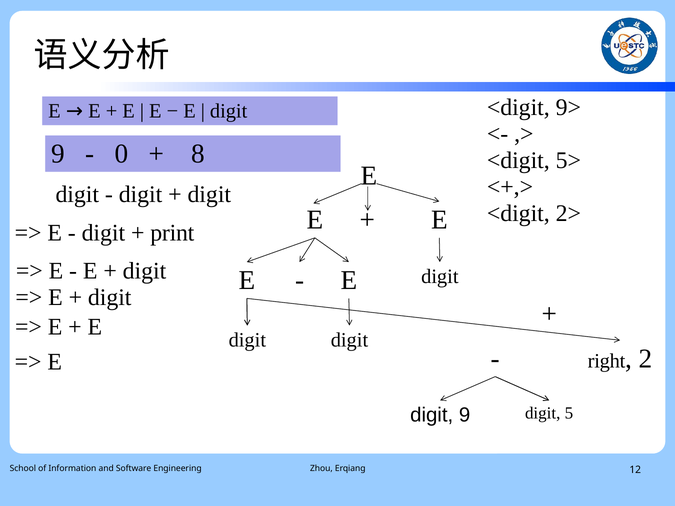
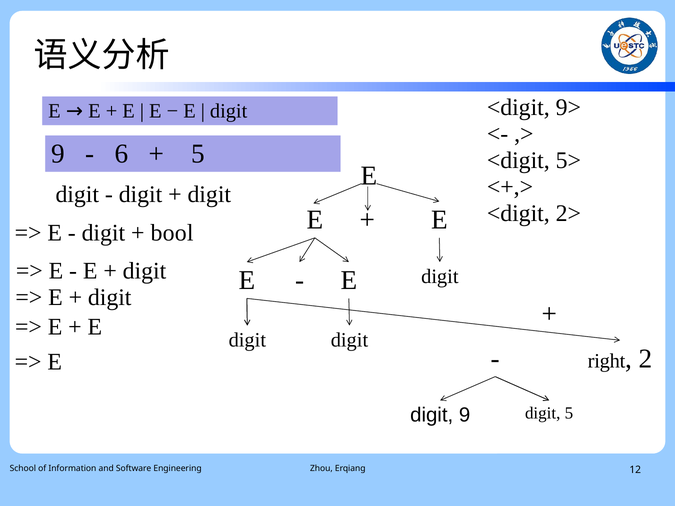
0: 0 -> 6
8 at (198, 154): 8 -> 5
print: print -> bool
